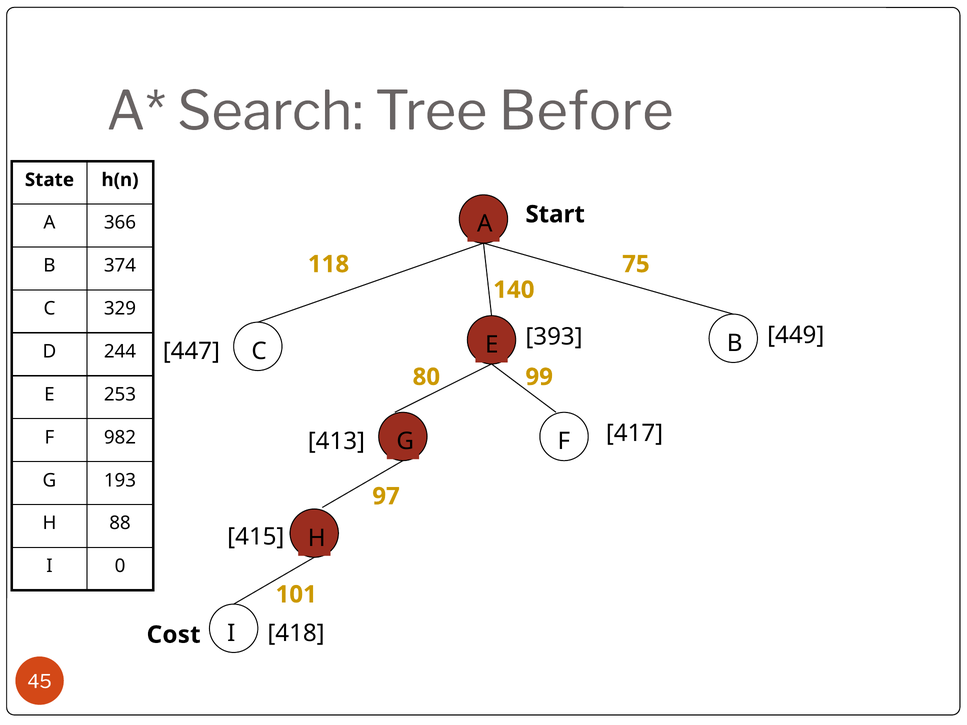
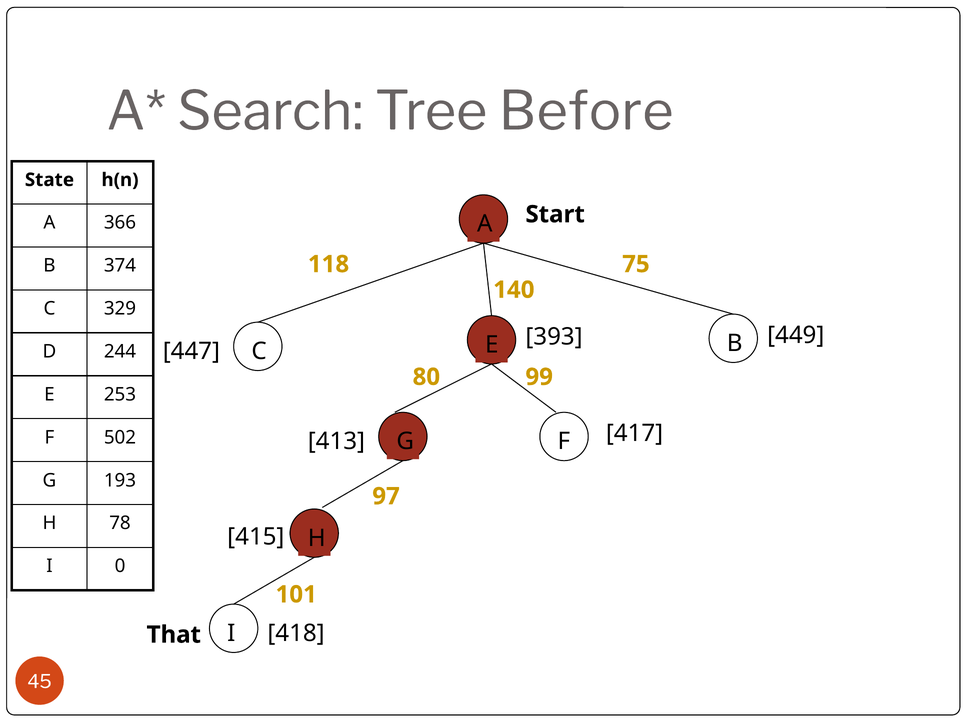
982: 982 -> 502
88: 88 -> 78
Cost: Cost -> That
